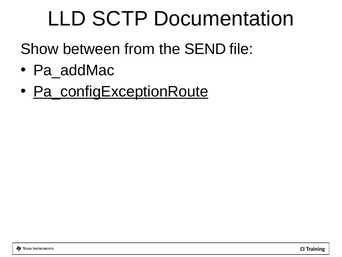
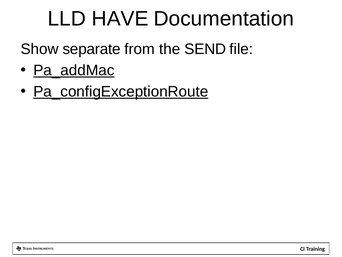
SCTP: SCTP -> HAVE
between: between -> separate
Pa_addMac underline: none -> present
